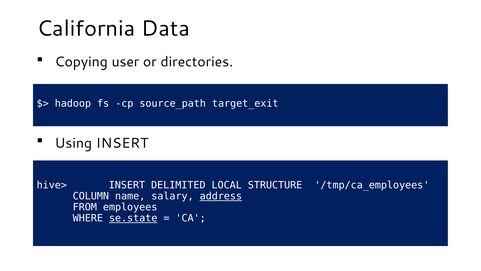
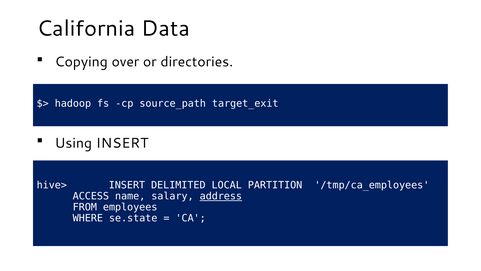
user: user -> over
STRUCTURE: STRUCTURE -> PARTITION
COLUMN: COLUMN -> ACCESS
se.state underline: present -> none
